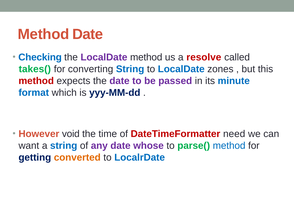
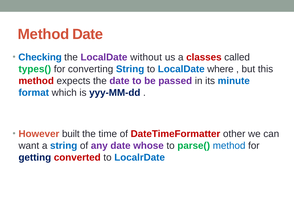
LocalDate method: method -> without
resolve: resolve -> classes
takes(: takes( -> types(
zones: zones -> where
void: void -> built
need: need -> other
converted colour: orange -> red
